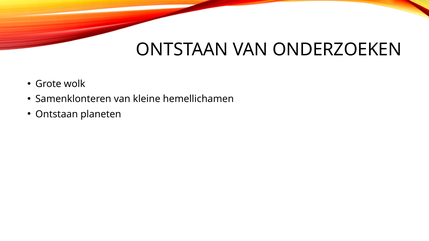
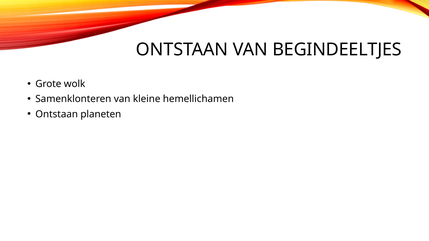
ONDERZOEKEN: ONDERZOEKEN -> BEGINDEELTJES
